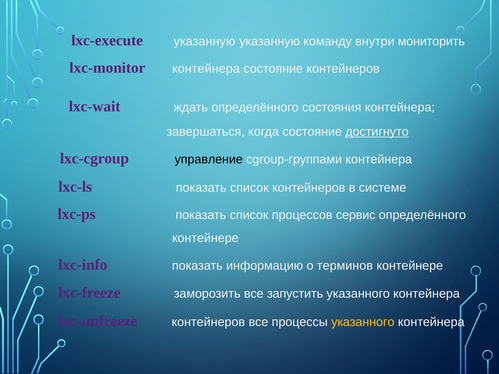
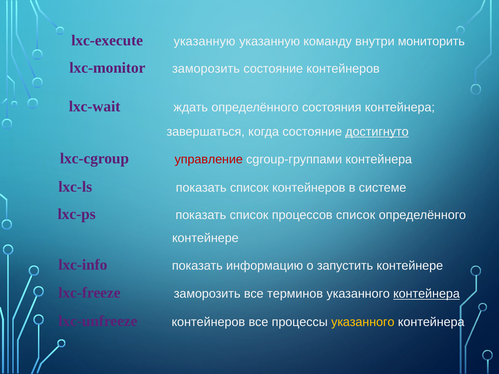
lxc-monitor контейнера: контейнера -> заморозить
управление colour: black -> red
процессов сервис: сервис -> список
терминов: терминов -> запустить
запустить: запустить -> терминов
контейнера at (427, 294) underline: none -> present
